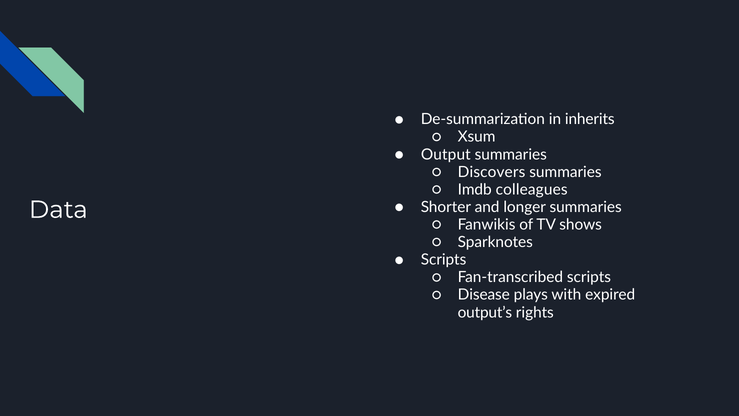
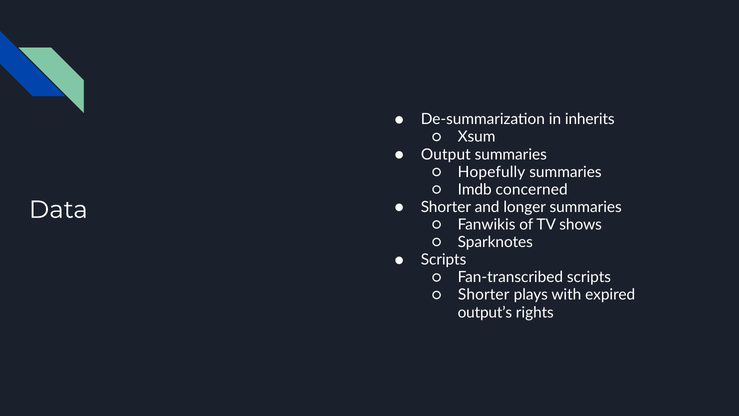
Discovers: Discovers -> Hopefully
colleagues: colleagues -> concerned
Disease at (484, 295): Disease -> Shorter
